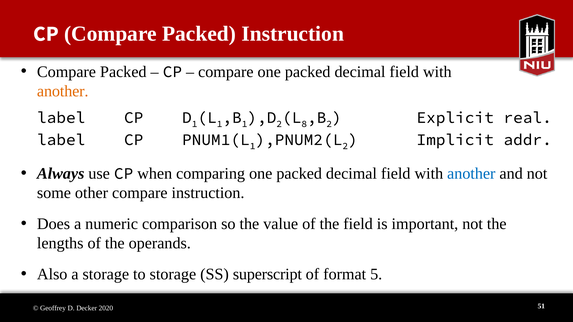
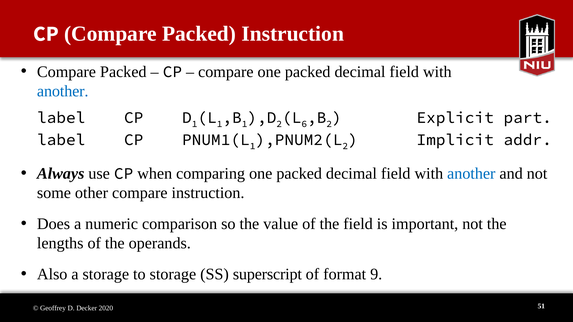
another at (63, 91) colour: orange -> blue
8: 8 -> 6
real: real -> part
5: 5 -> 9
